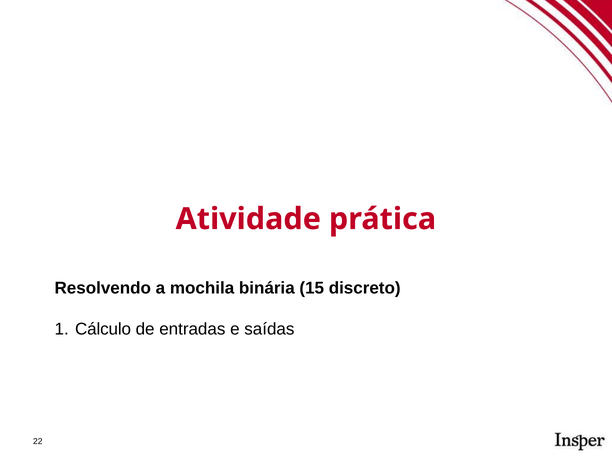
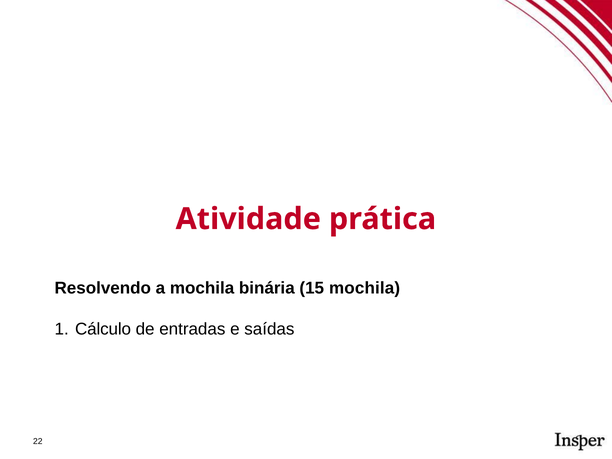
15 discreto: discreto -> mochila
